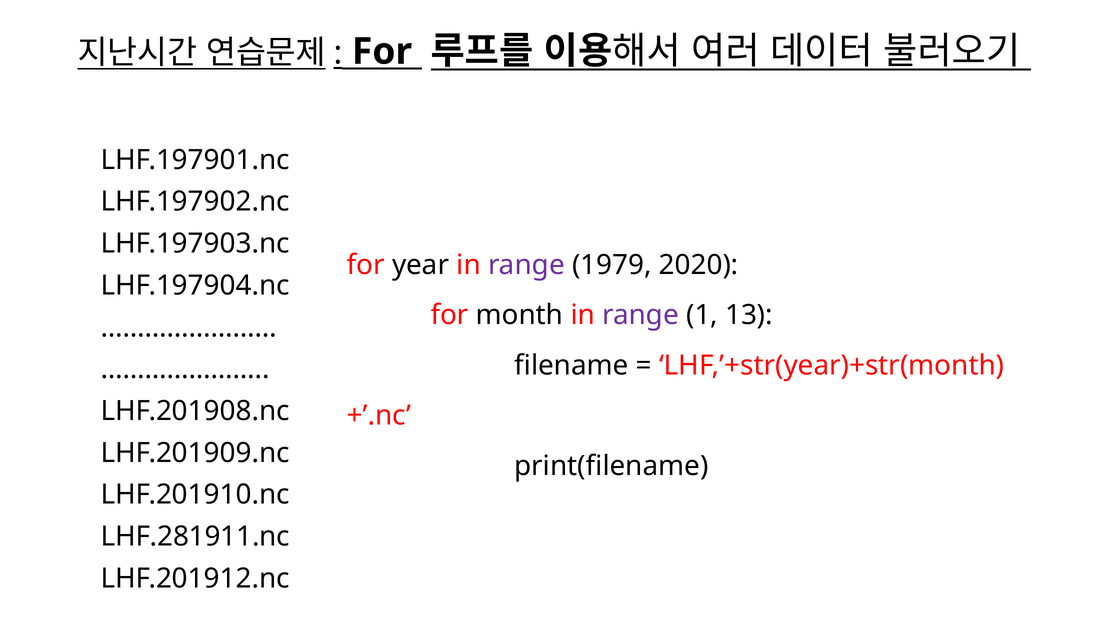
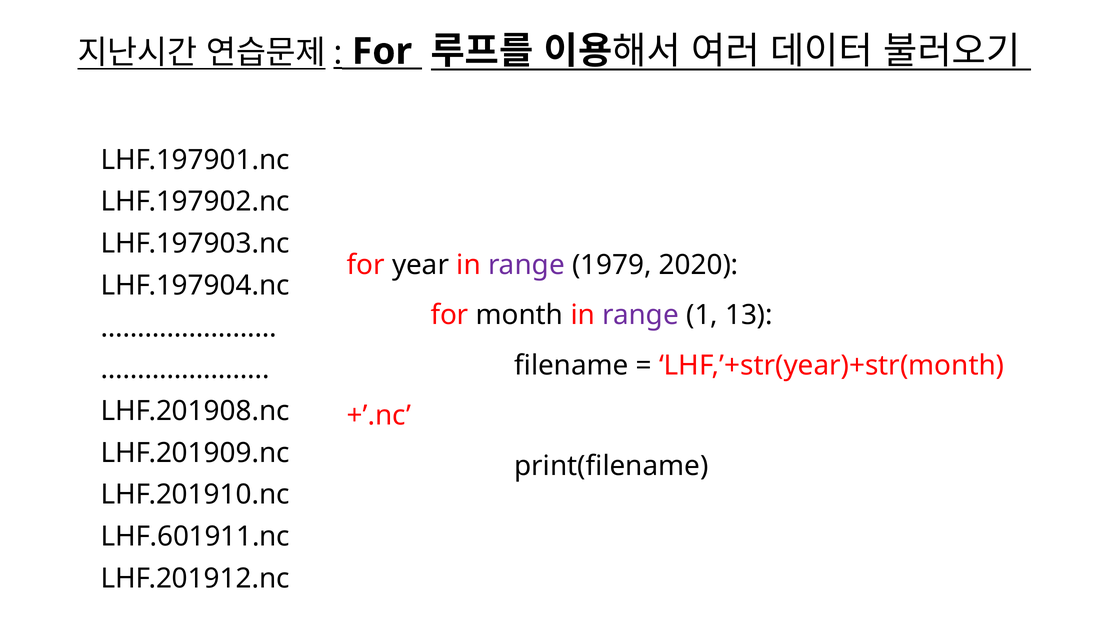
LHF.281911.nc: LHF.281911.nc -> LHF.601911.nc
